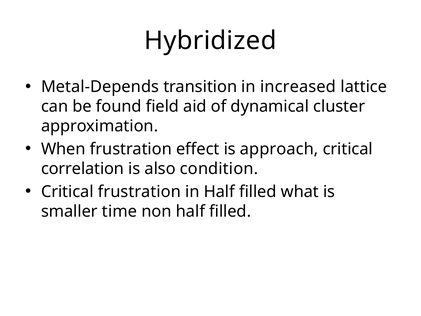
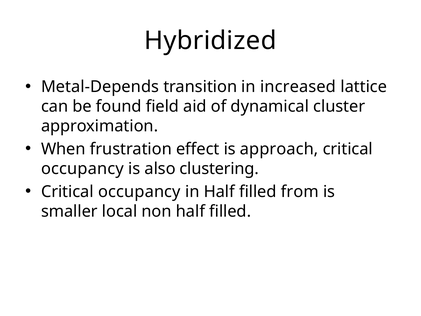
correlation at (83, 169): correlation -> occupancy
condition: condition -> clustering
frustration at (139, 192): frustration -> occupancy
what: what -> from
time: time -> local
